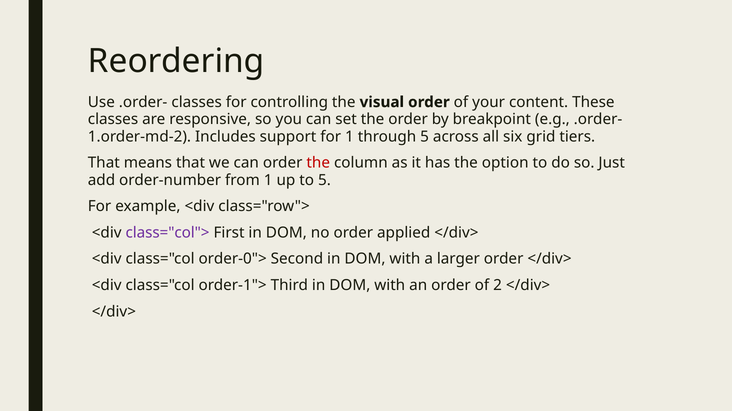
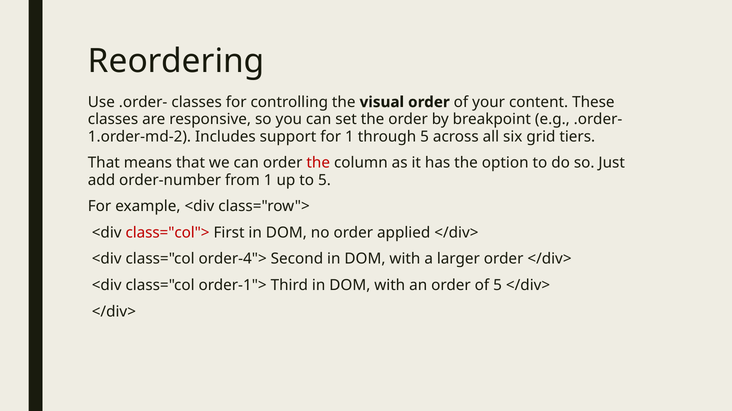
class="col"> colour: purple -> red
order-0">: order-0"> -> order-4">
of 2: 2 -> 5
